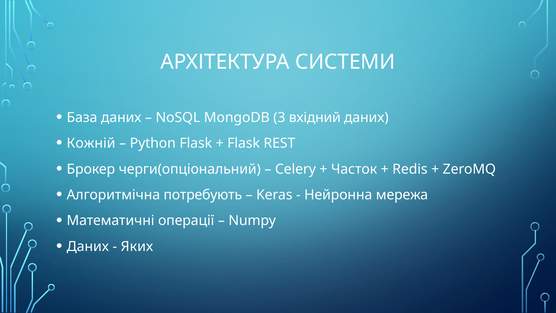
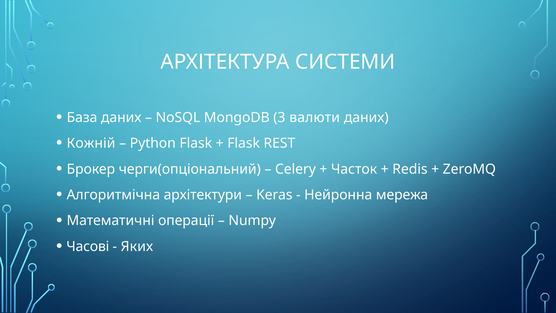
вхідний: вхідний -> валюти
потребують: потребують -> архітектури
Даних at (88, 246): Даних -> Часові
